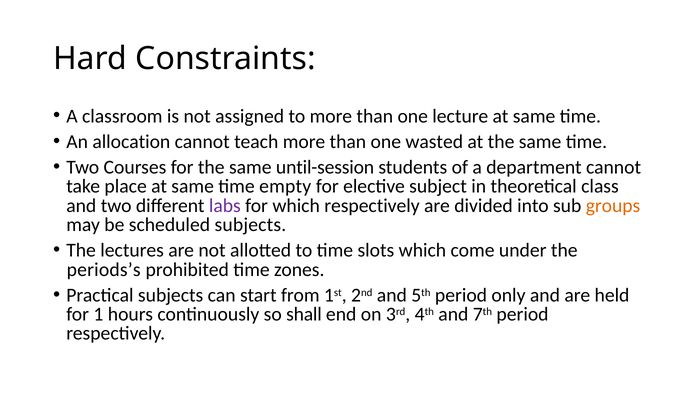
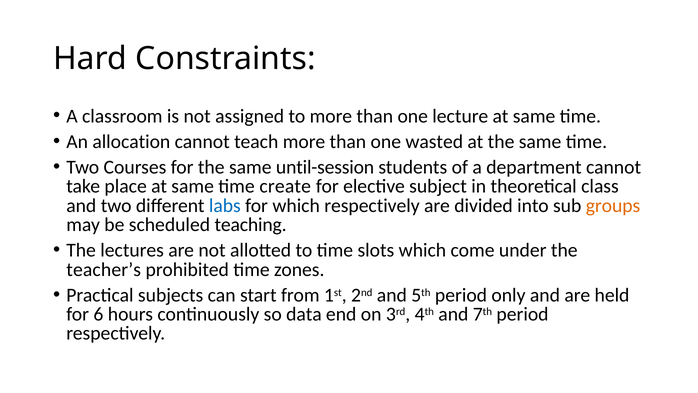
empty: empty -> create
labs colour: purple -> blue
scheduled subjects: subjects -> teaching
periods’s: periods’s -> teacher’s
1: 1 -> 6
shall: shall -> data
